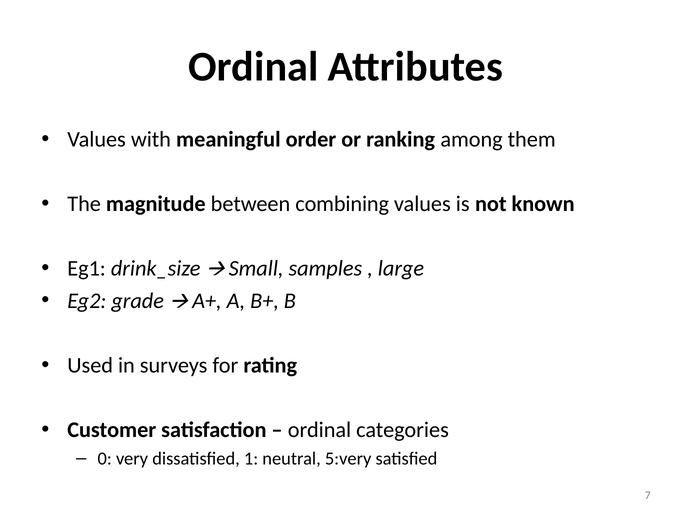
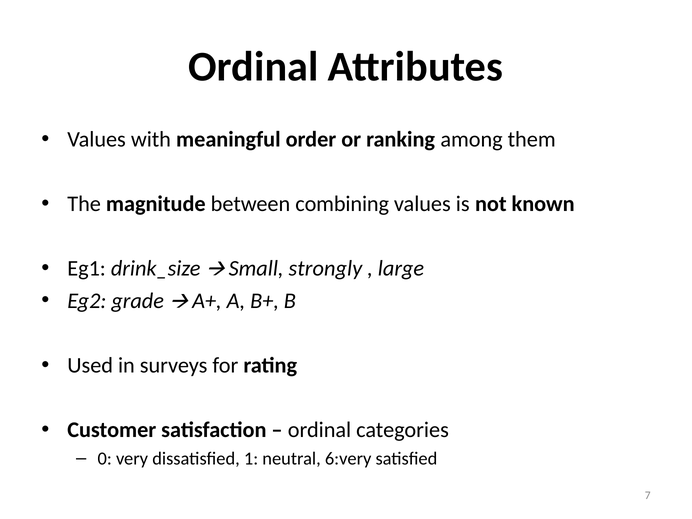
samples: samples -> strongly
5:very: 5:very -> 6:very
